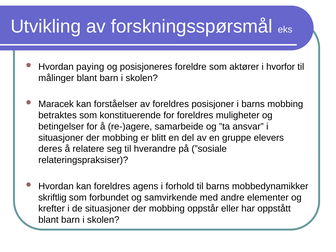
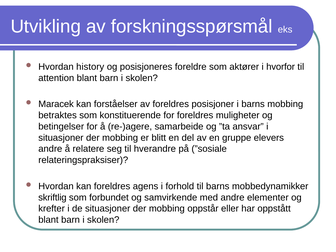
paying: paying -> history
målinger: målinger -> attention
deres at (50, 149): deres -> andre
